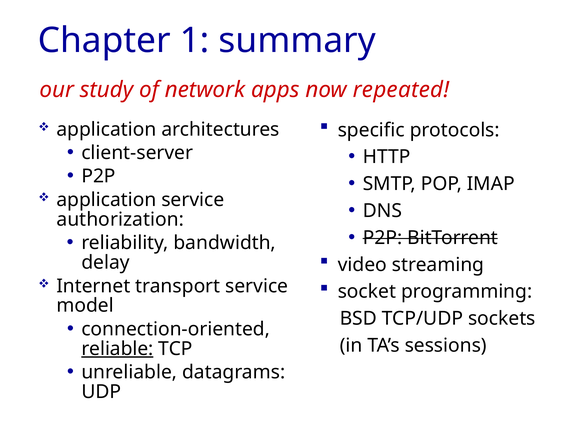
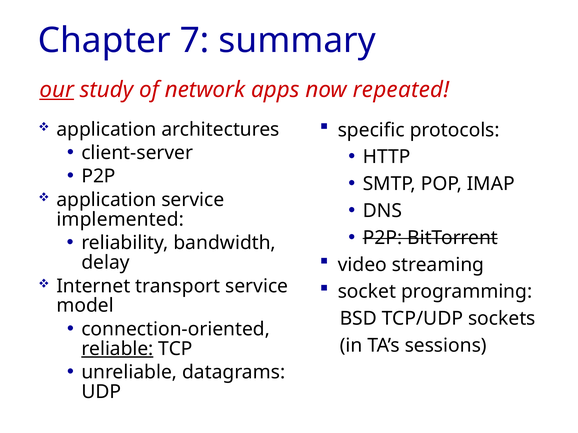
1: 1 -> 7
our underline: none -> present
authorization: authorization -> implemented
